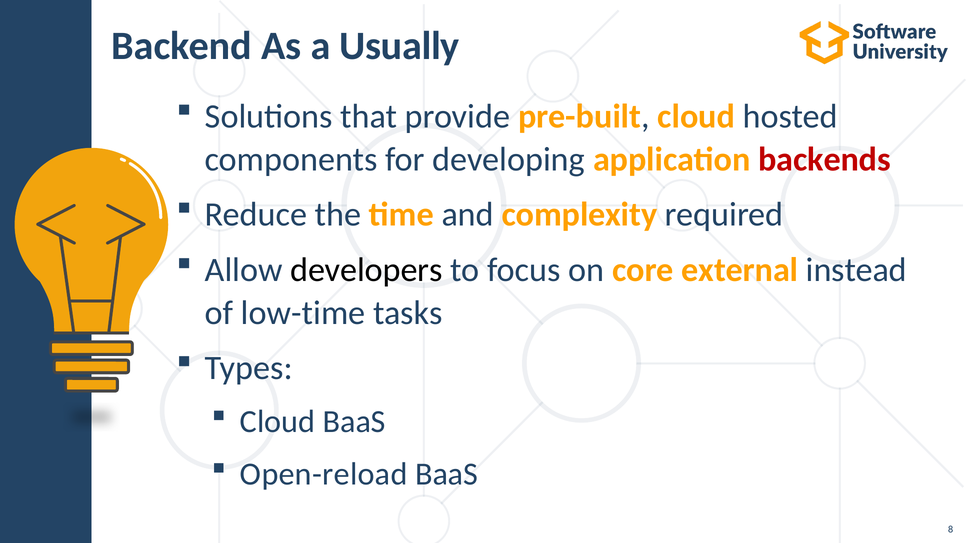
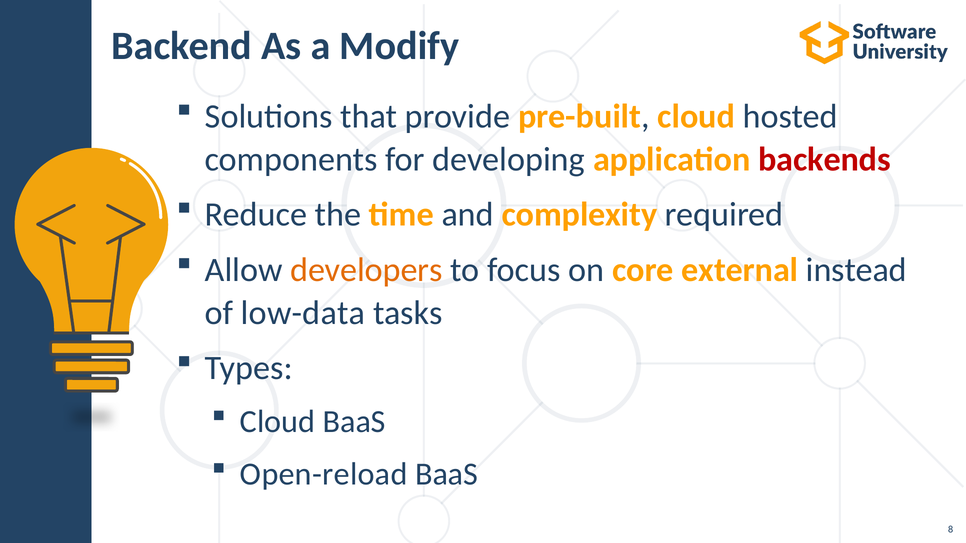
Usually: Usually -> Modify
developers colour: black -> orange
low-time: low-time -> low-data
